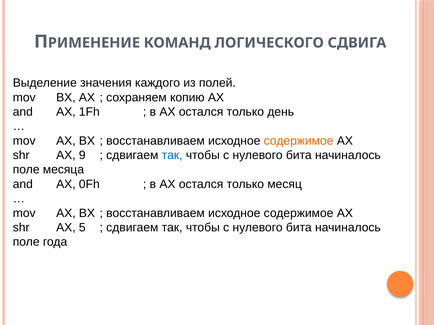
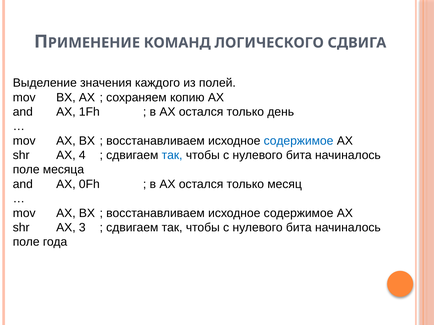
содержимое at (299, 141) colour: orange -> blue
9: 9 -> 4
5: 5 -> 3
